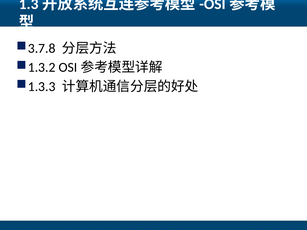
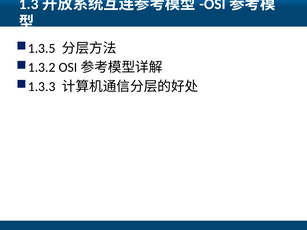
3.7.8: 3.7.8 -> 1.3.5
